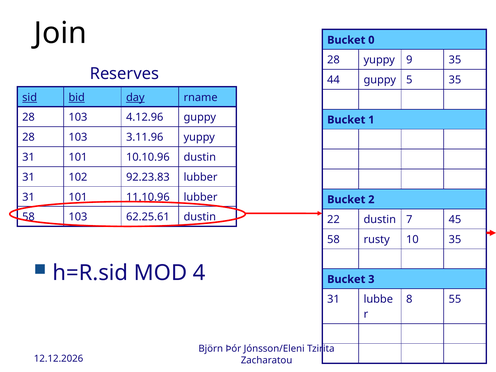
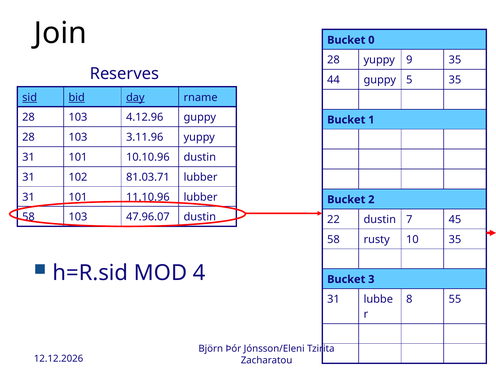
92.23.83: 92.23.83 -> 81.03.71
62.25.61: 62.25.61 -> 47.96.07
